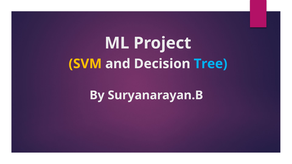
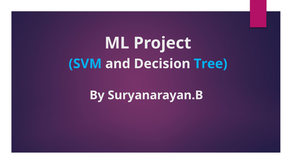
SVM colour: yellow -> light blue
